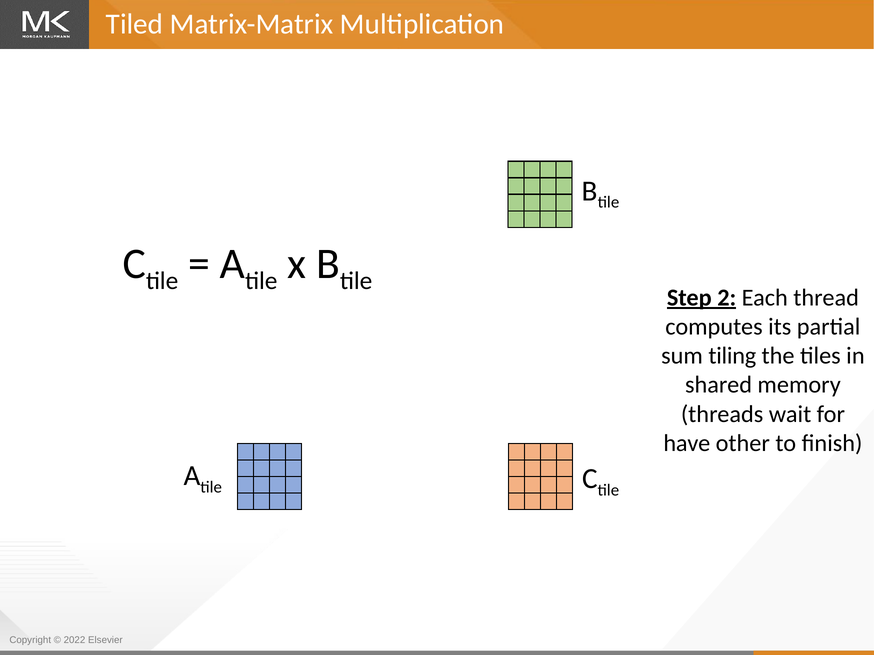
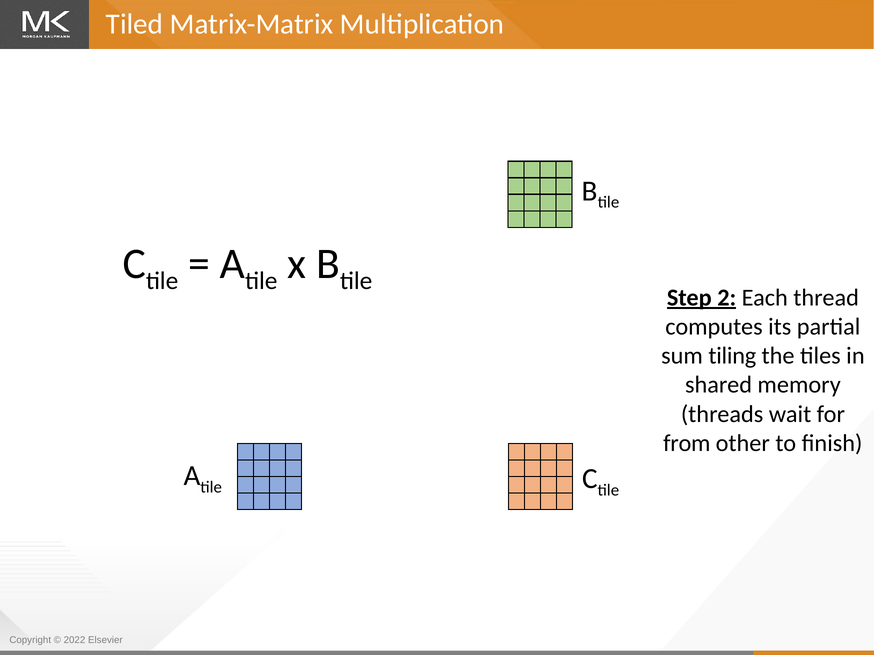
have: have -> from
